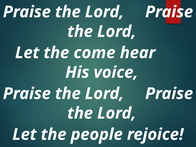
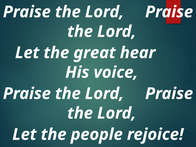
come: come -> great
